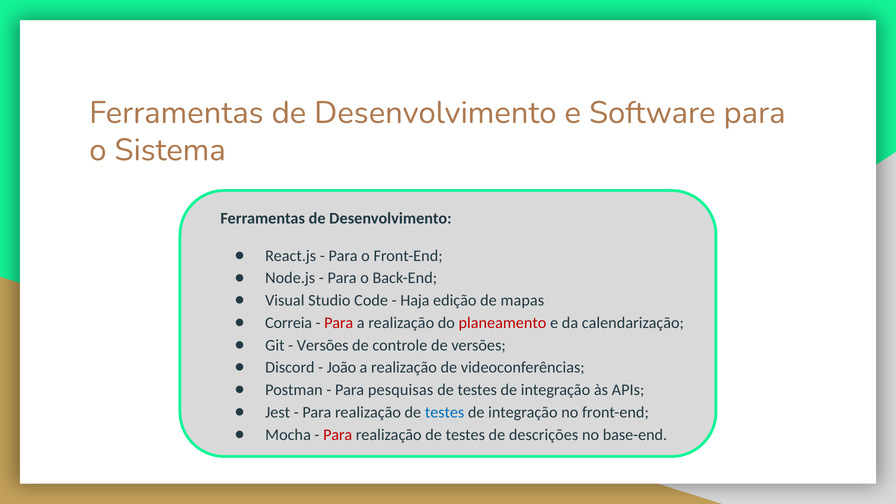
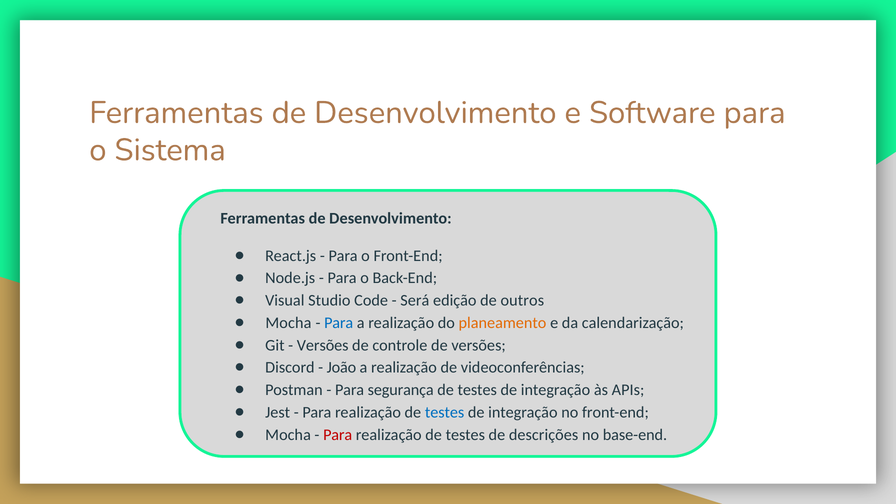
Haja: Haja -> Será
mapas: mapas -> outros
Correia at (289, 323): Correia -> Mocha
Para at (339, 323) colour: red -> blue
planeamento colour: red -> orange
pesquisas: pesquisas -> segurança
